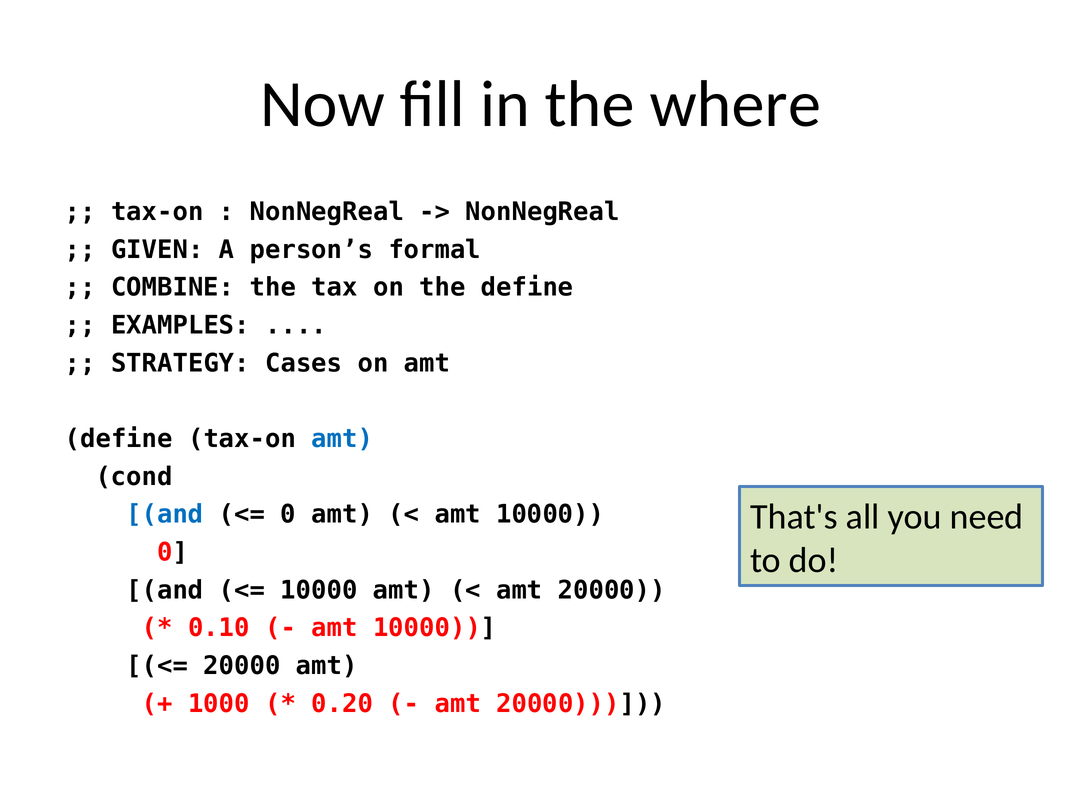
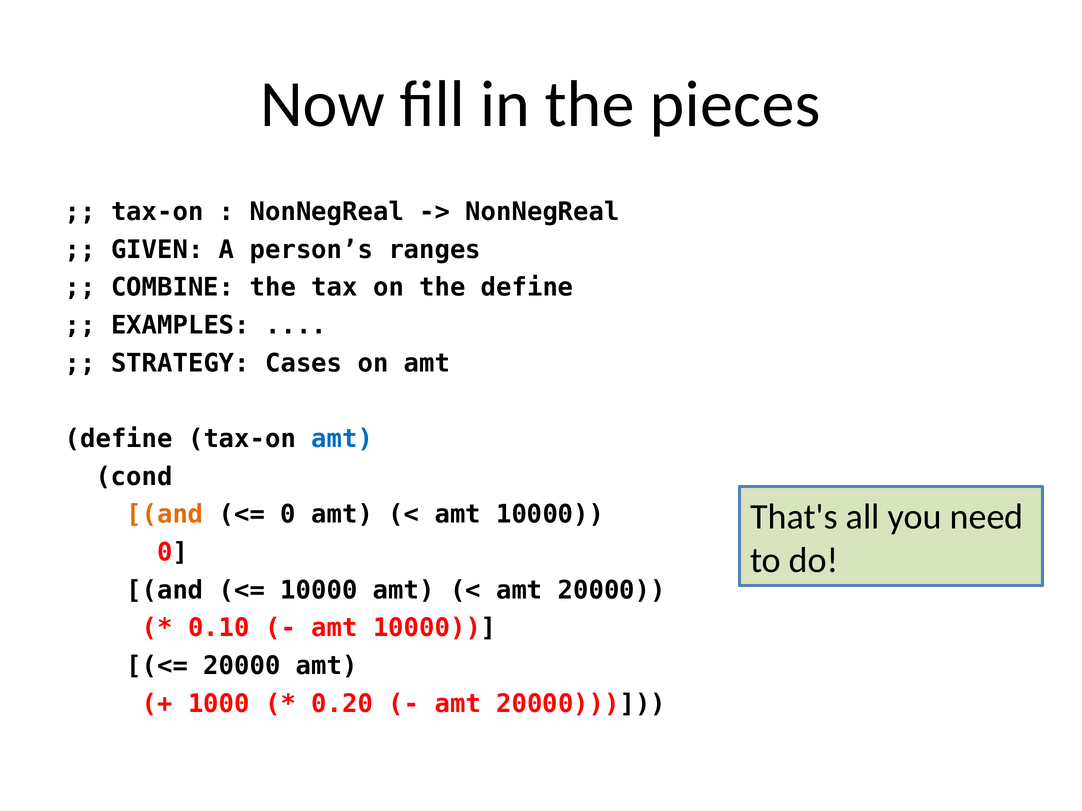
where: where -> pieces
formal: formal -> ranges
and at (165, 515) colour: blue -> orange
